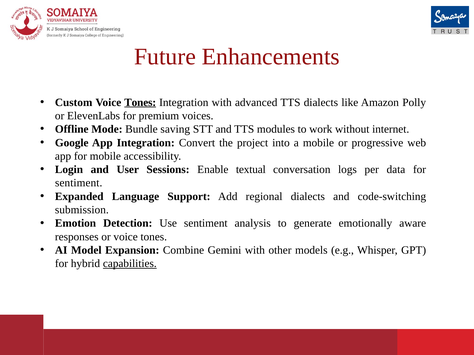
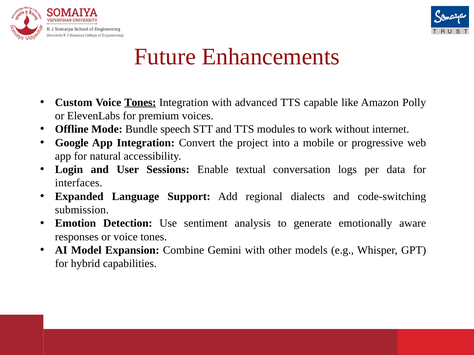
TTS dialects: dialects -> capable
saving: saving -> speech
for mobile: mobile -> natural
sentiment at (79, 183): sentiment -> interfaces
capabilities underline: present -> none
